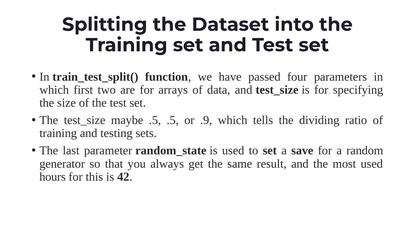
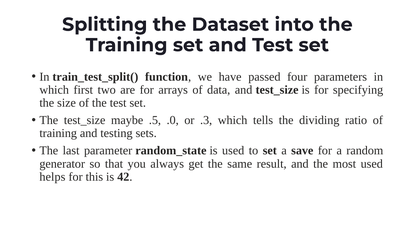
.5 .5: .5 -> .0
.9: .9 -> .3
hours: hours -> helps
